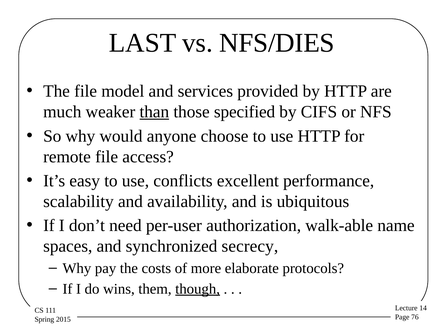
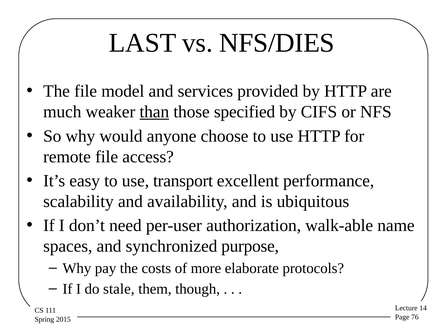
conflicts: conflicts -> transport
secrecy: secrecy -> purpose
wins: wins -> stale
though underline: present -> none
